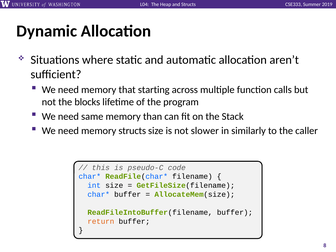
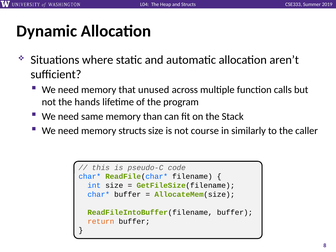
starting: starting -> unused
blocks: blocks -> hands
slower: slower -> course
